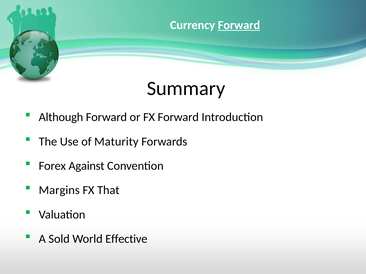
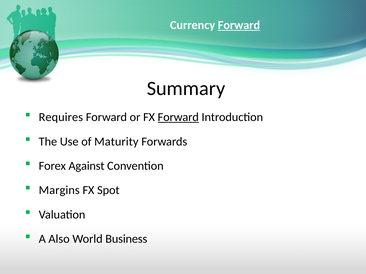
Although: Although -> Requires
Forward at (178, 117) underline: none -> present
That: That -> Spot
Sold: Sold -> Also
Effective: Effective -> Business
